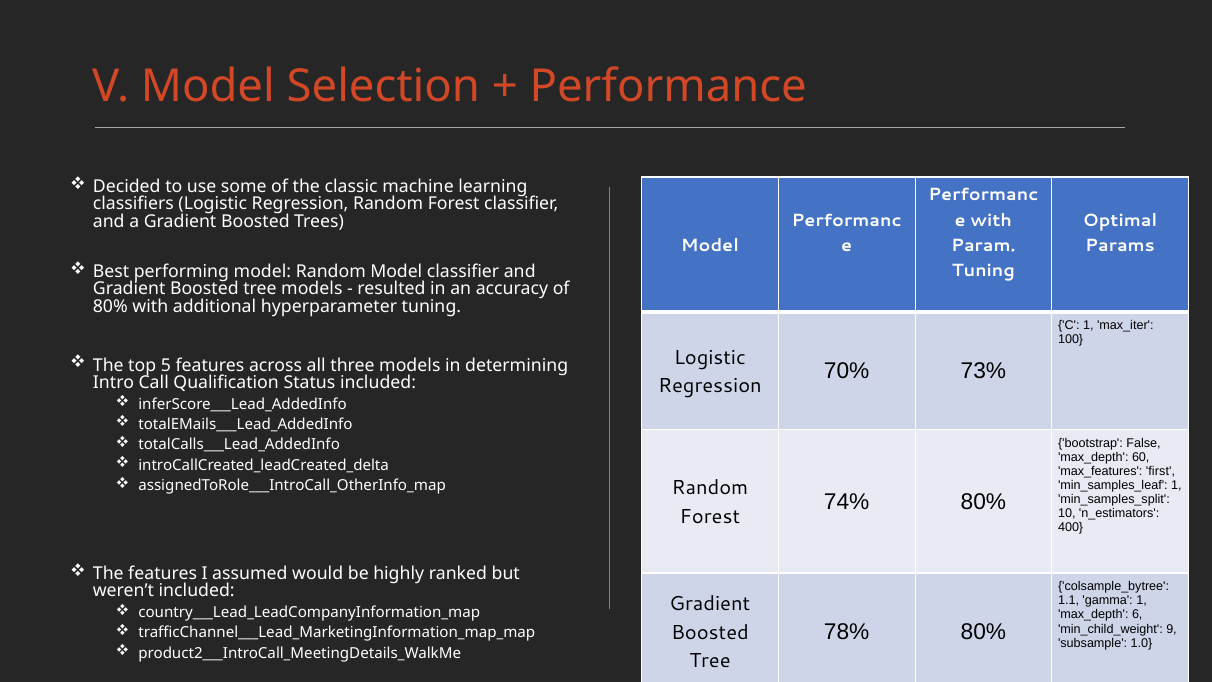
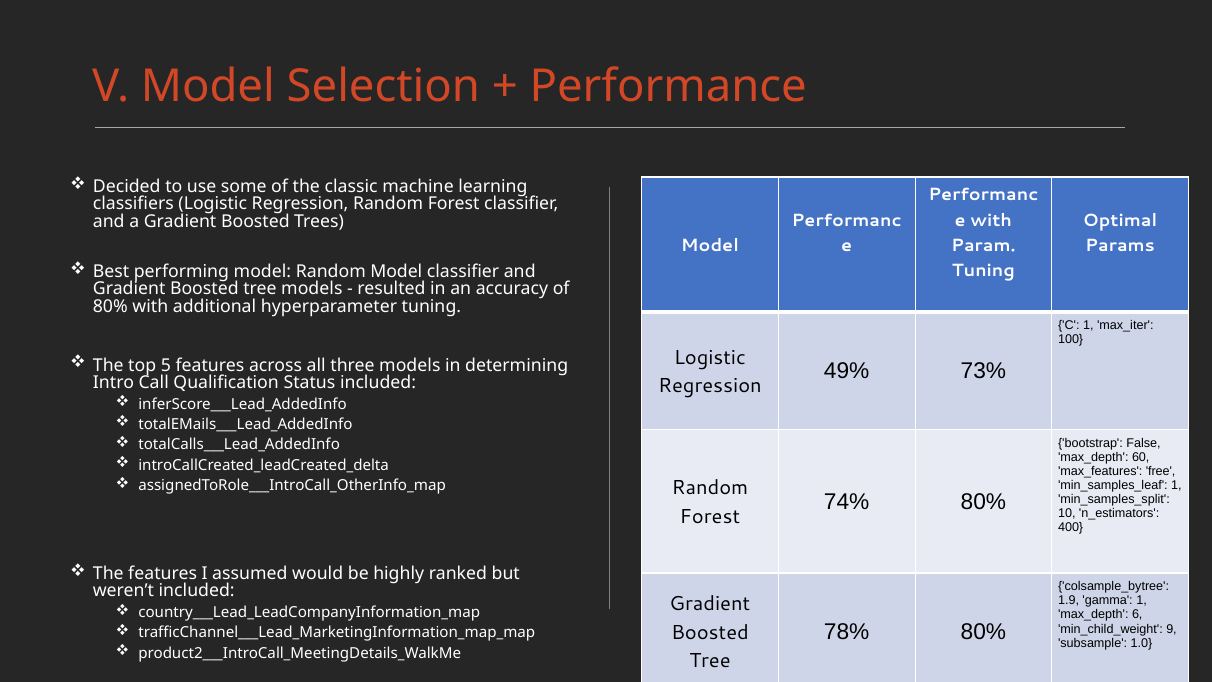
70%: 70% -> 49%
first: first -> free
1.1: 1.1 -> 1.9
